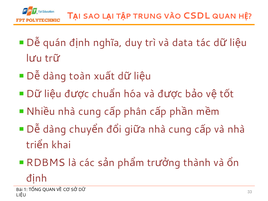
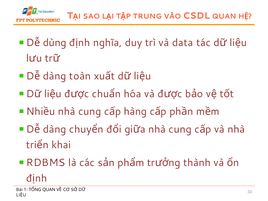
quán: quán -> dùng
phân: phân -> hàng
